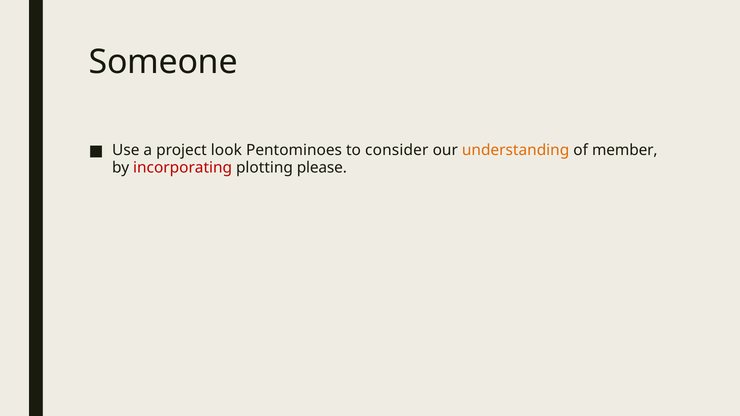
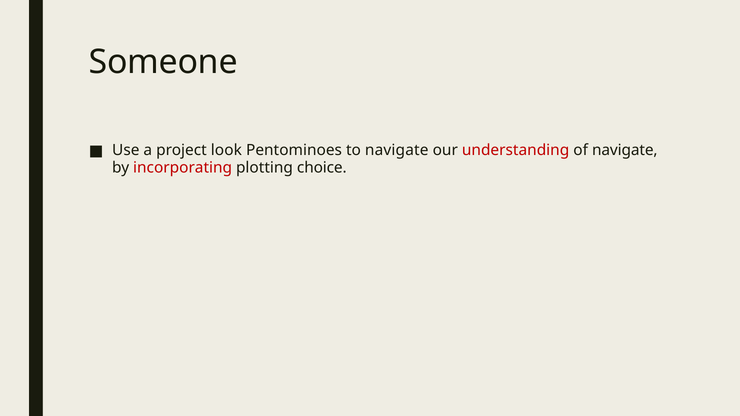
to consider: consider -> navigate
understanding colour: orange -> red
of member: member -> navigate
please: please -> choice
